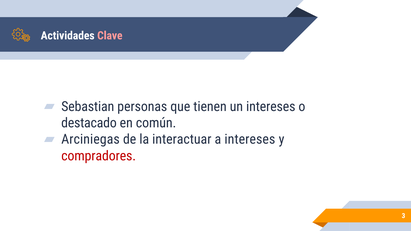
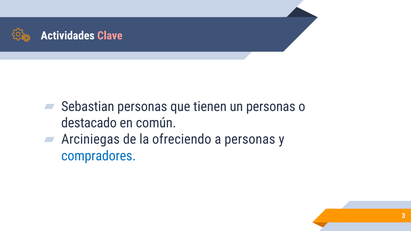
un intereses: intereses -> personas
interactuar: interactuar -> ofreciendo
a intereses: intereses -> personas
compradores colour: red -> blue
